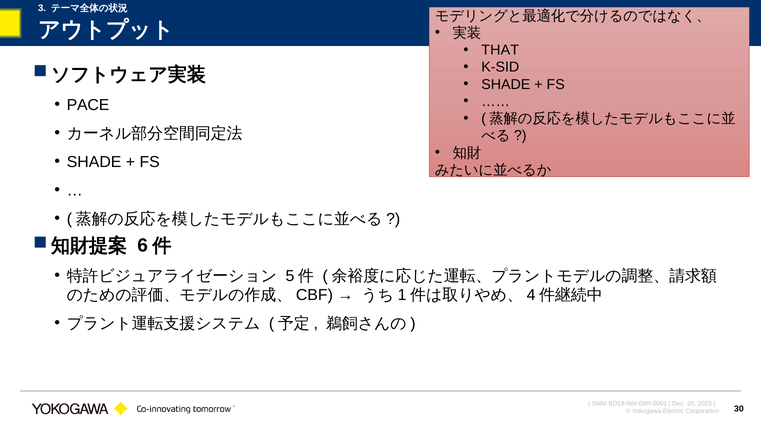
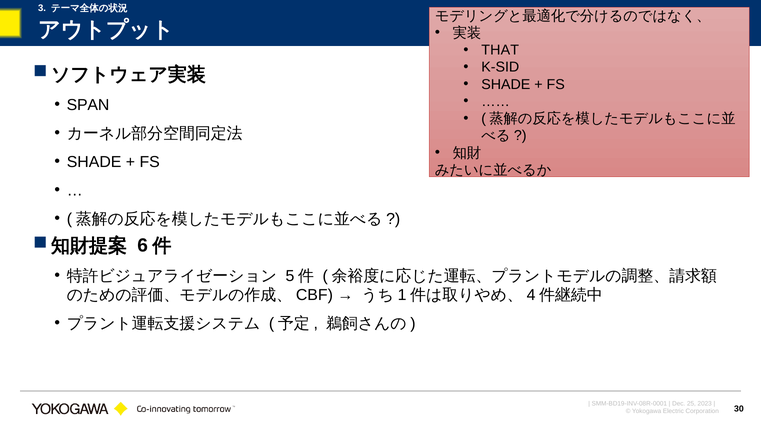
PACE: PACE -> SPAN
